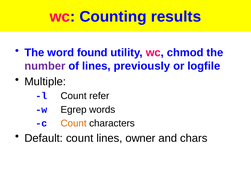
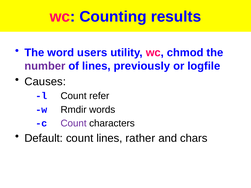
found: found -> users
Multiple: Multiple -> Causes
Egrep: Egrep -> Rmdir
Count at (74, 123) colour: orange -> purple
owner: owner -> rather
